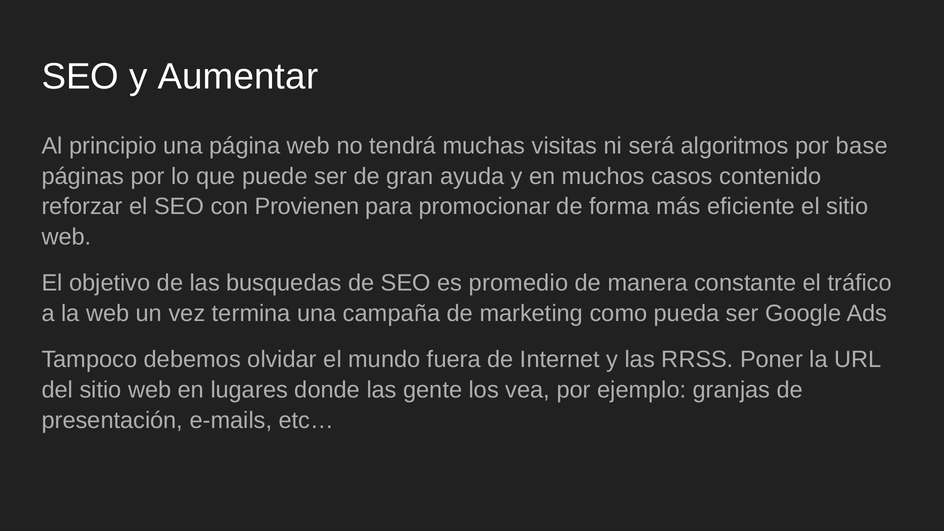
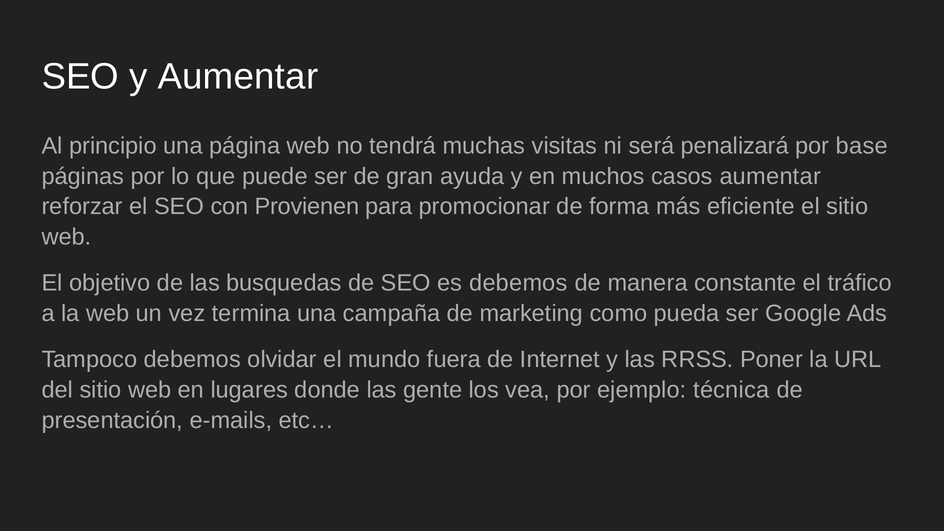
algoritmos: algoritmos -> penalizará
casos contenido: contenido -> aumentar
es promedio: promedio -> debemos
granjas: granjas -> técnica
